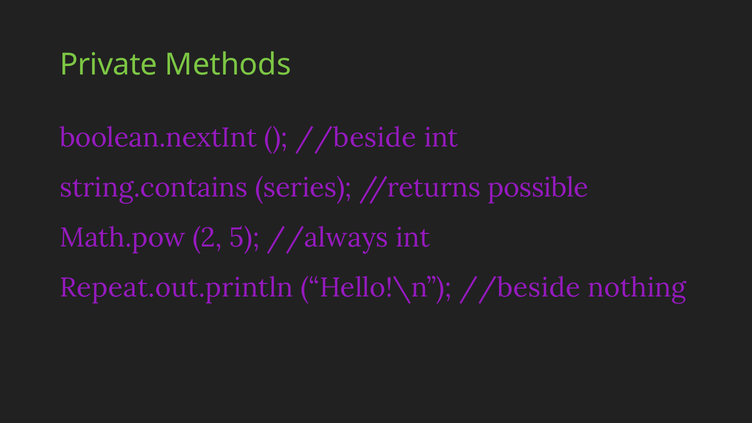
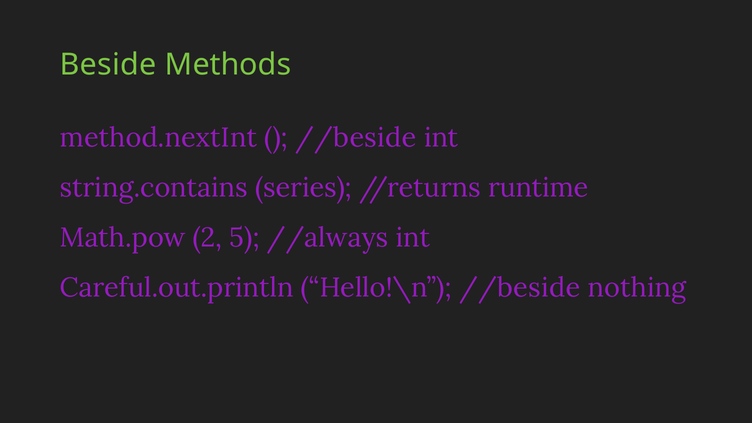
Private: Private -> Beside
boolean.nextInt: boolean.nextInt -> method.nextInt
possible: possible -> runtime
Repeat.out.println: Repeat.out.println -> Careful.out.println
